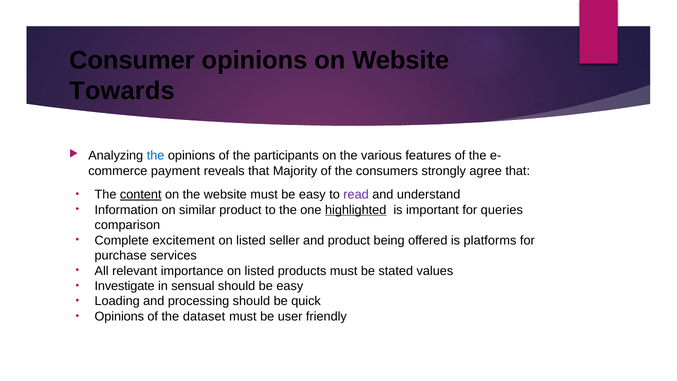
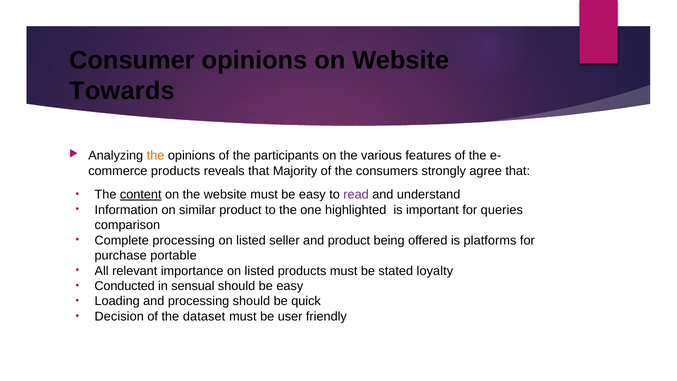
the at (156, 156) colour: blue -> orange
payment at (176, 171): payment -> products
highlighted underline: present -> none
Complete excitement: excitement -> processing
services: services -> portable
values: values -> loyalty
Investigate: Investigate -> Conducted
Opinions at (119, 316): Opinions -> Decision
